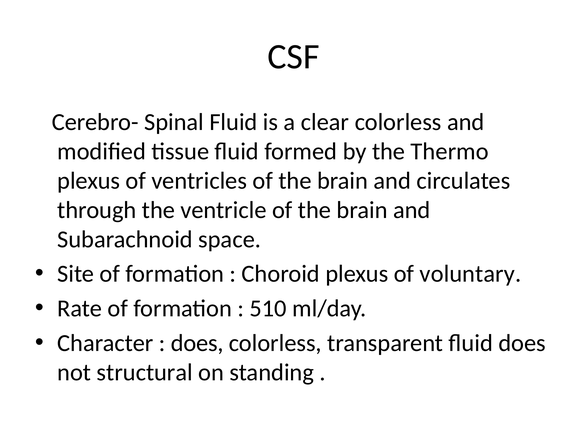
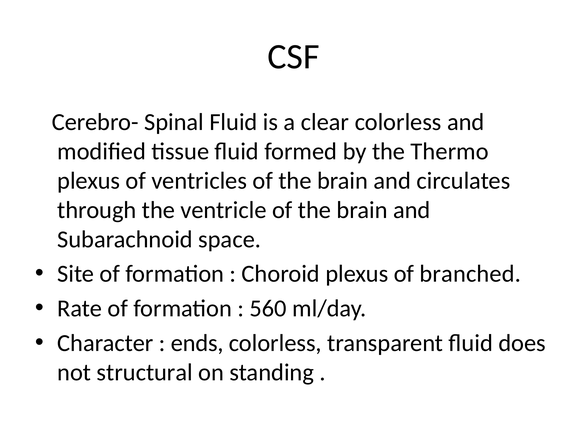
voluntary: voluntary -> branched
510: 510 -> 560
does at (197, 343): does -> ends
